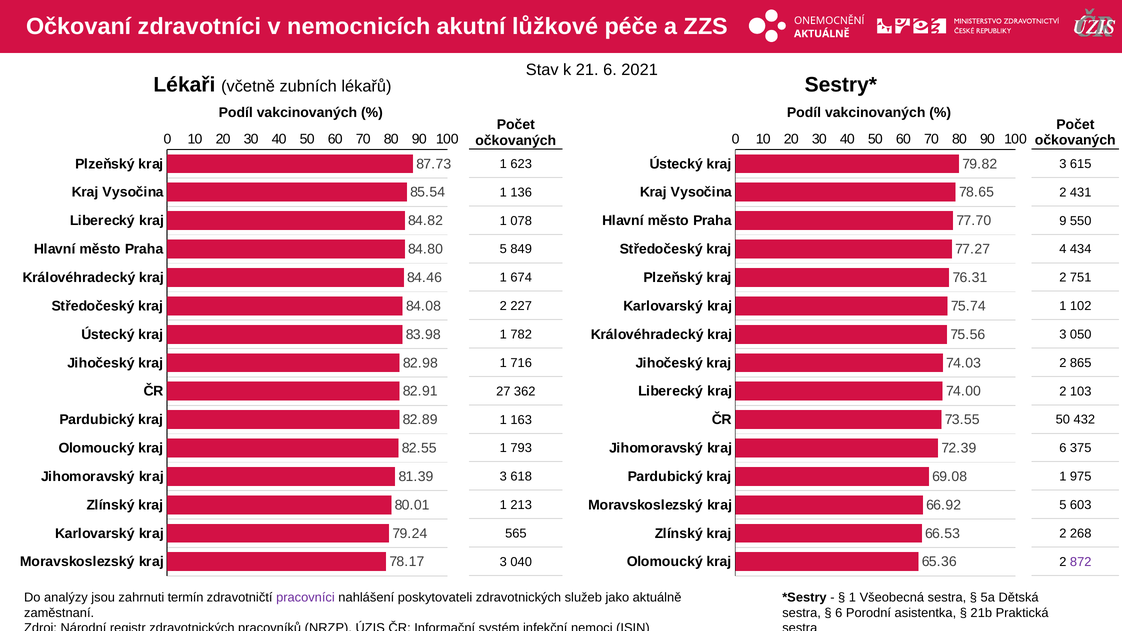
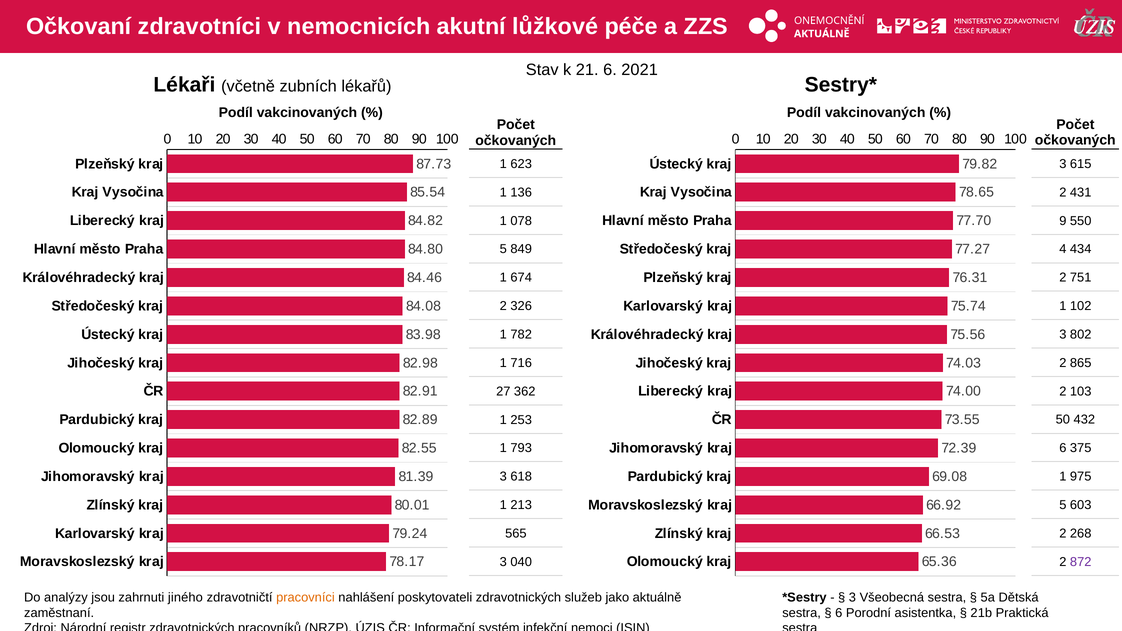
227: 227 -> 326
050: 050 -> 802
163: 163 -> 253
termín: termín -> jiného
pracovníci colour: purple -> orange
1 at (852, 597): 1 -> 3
